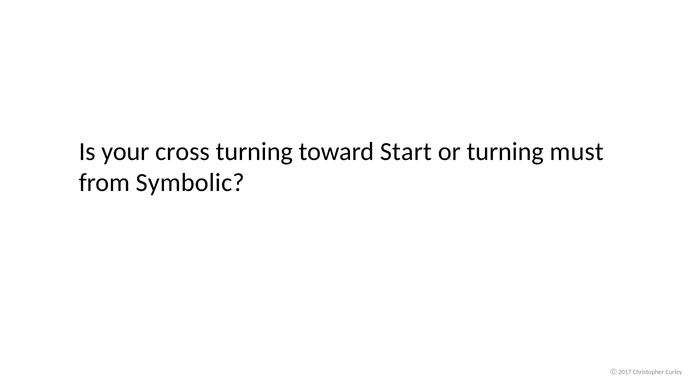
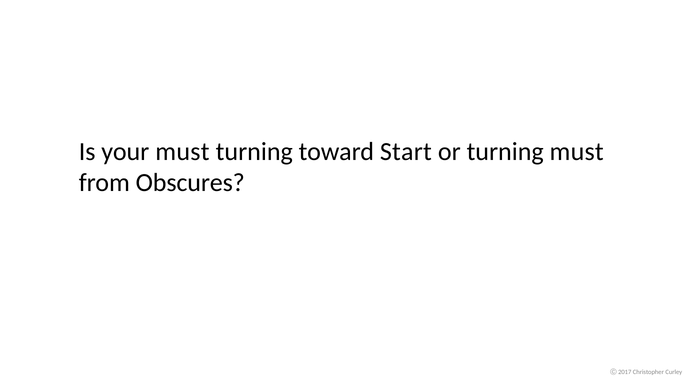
your cross: cross -> must
Symbolic: Symbolic -> Obscures
